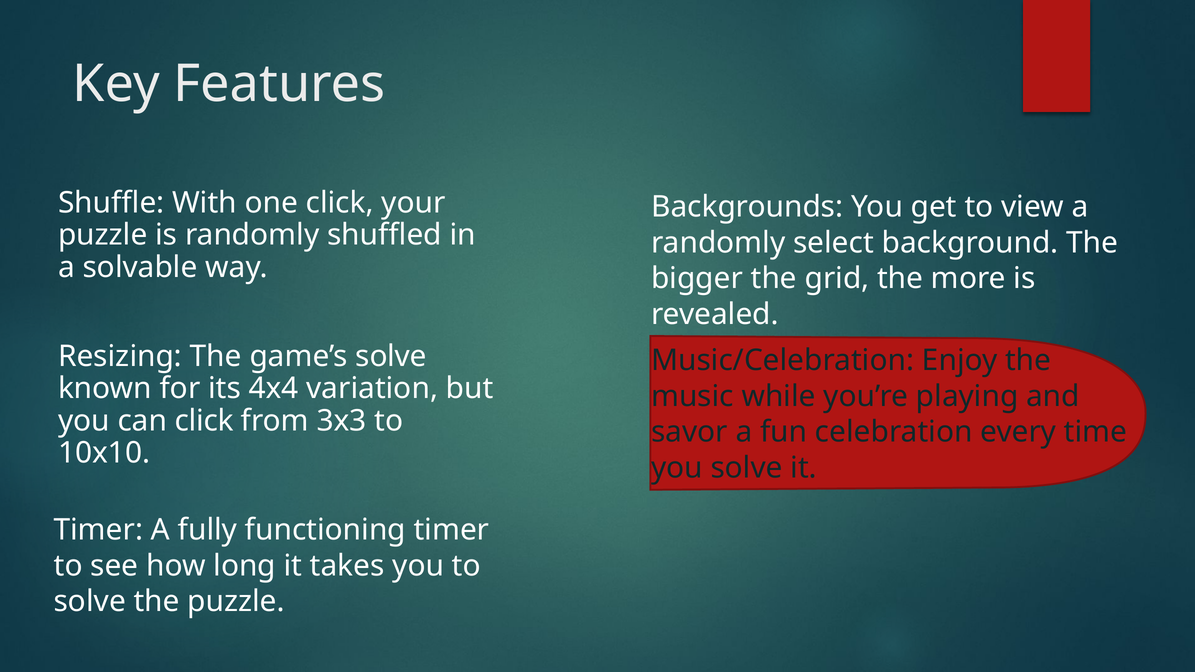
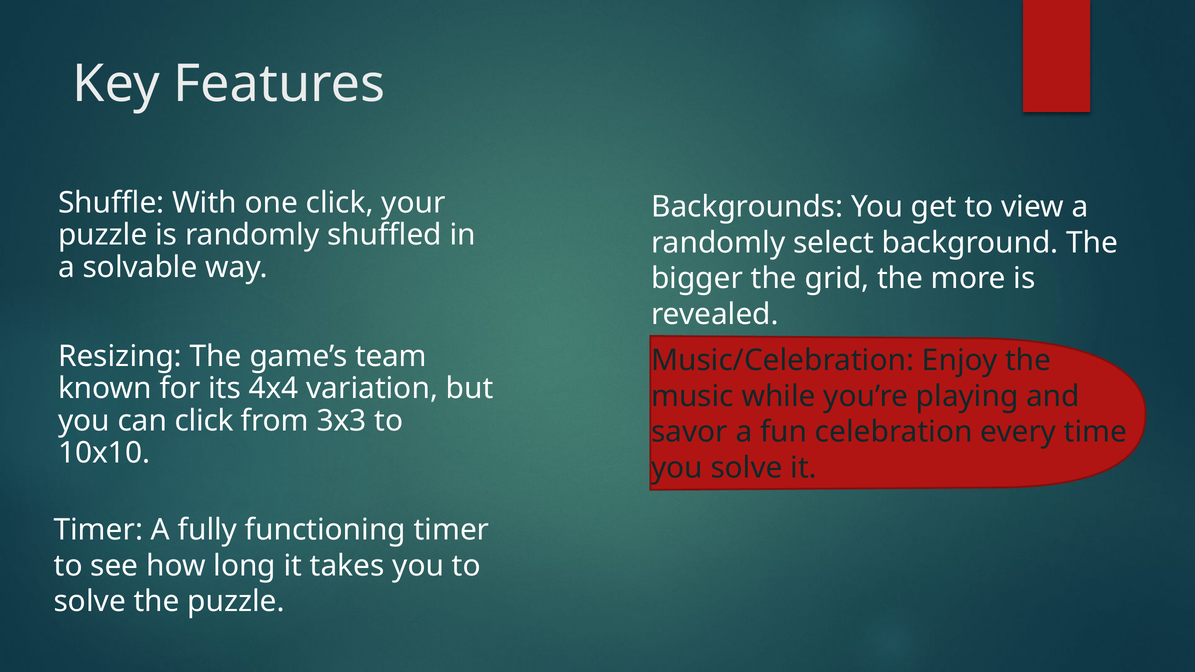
game’s solve: solve -> team
